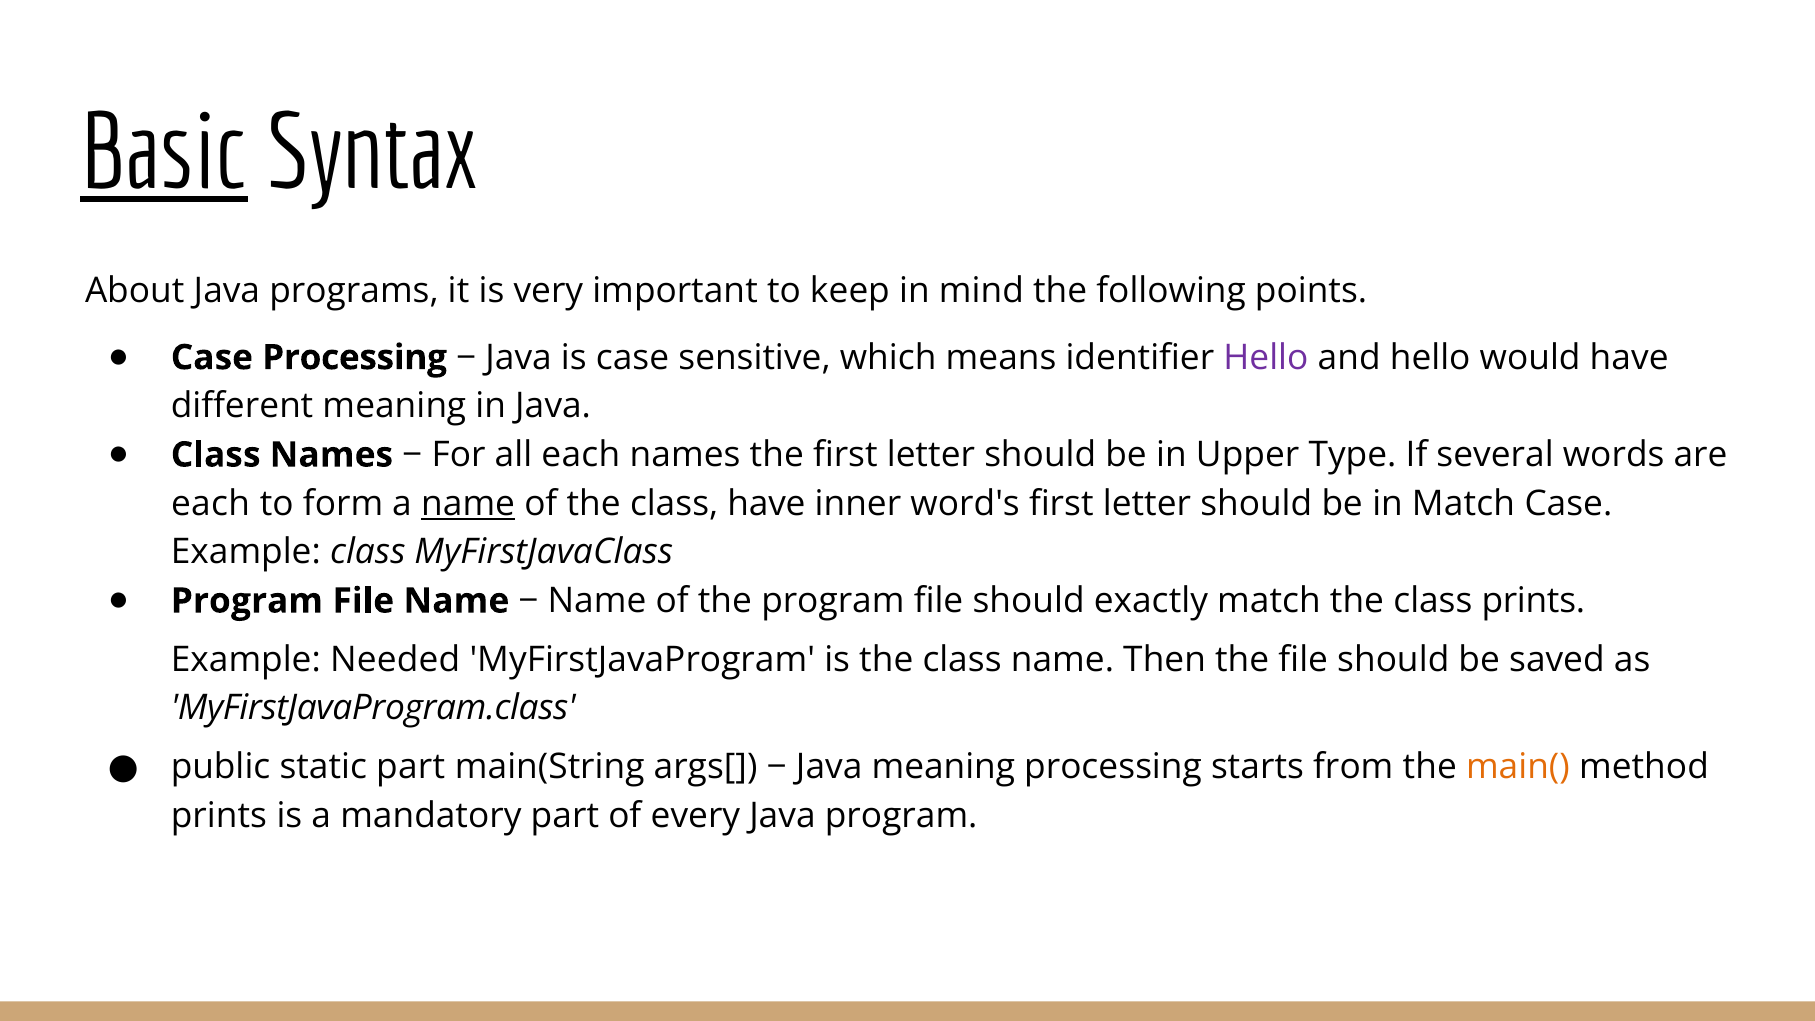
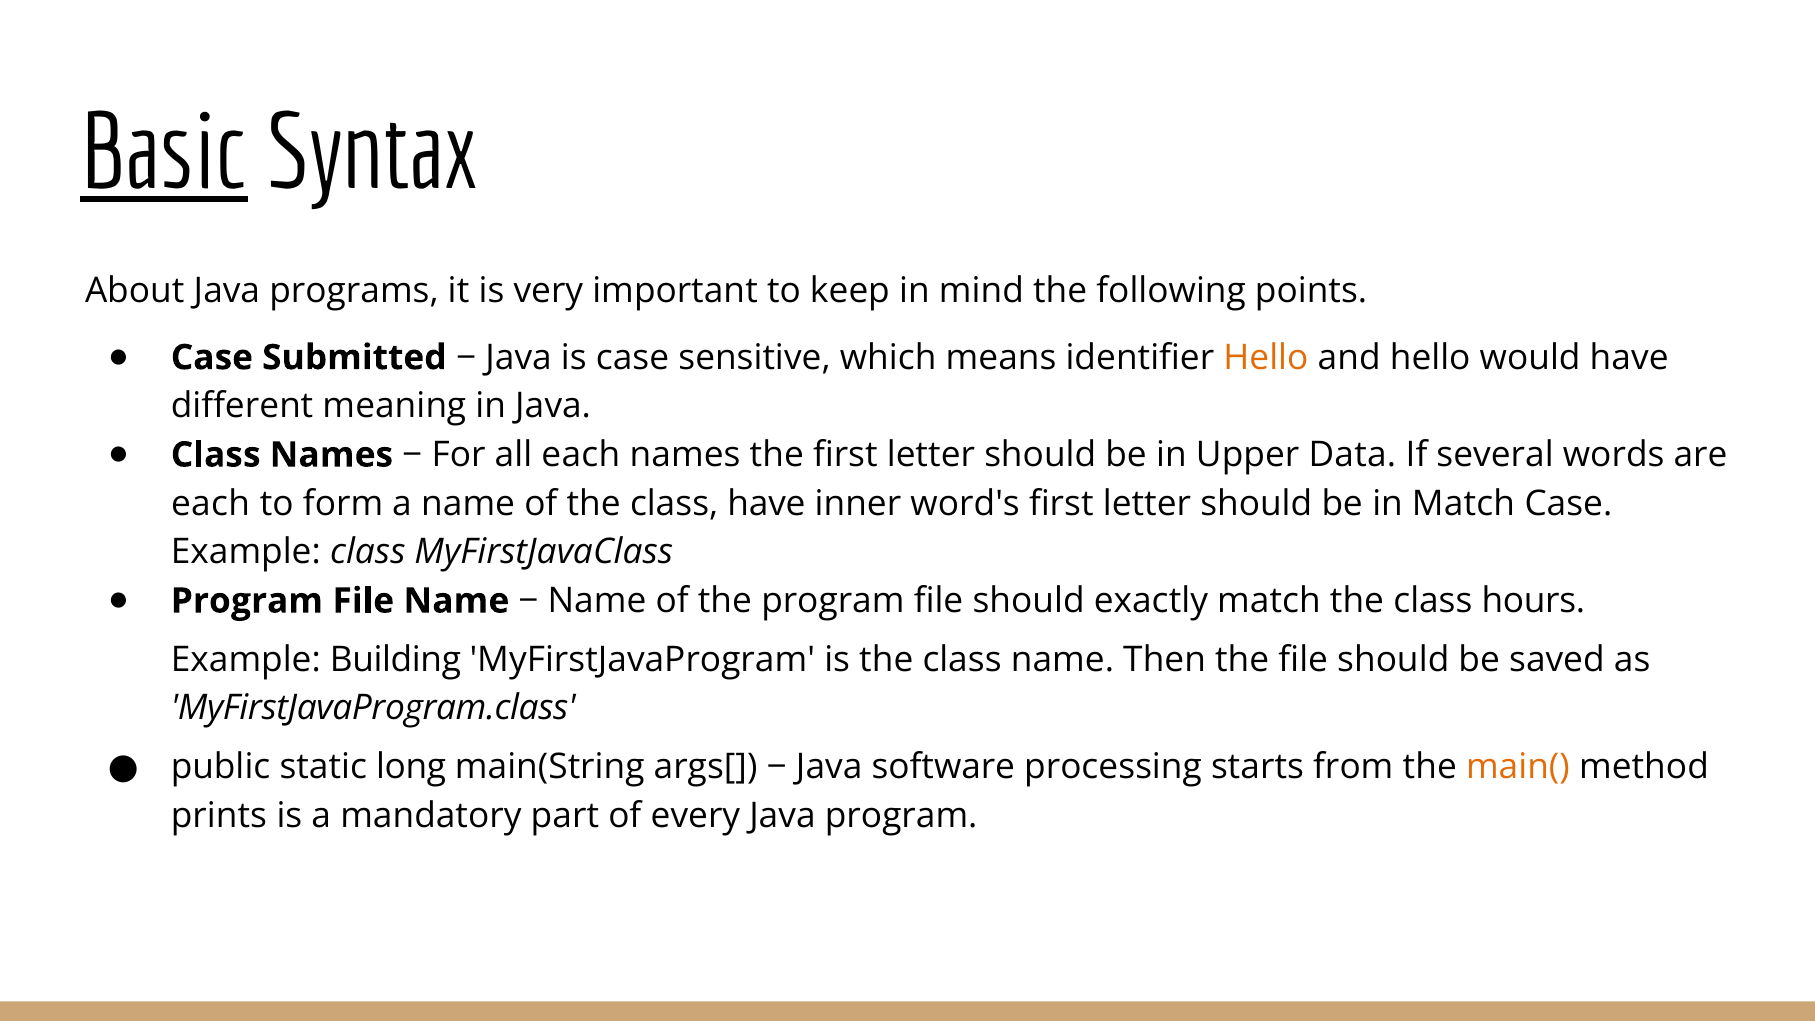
Case Processing: Processing -> Submitted
Hello at (1266, 358) colour: purple -> orange
Type: Type -> Data
name at (468, 504) underline: present -> none
class prints: prints -> hours
Needed: Needed -> Building
static part: part -> long
Java meaning: meaning -> software
